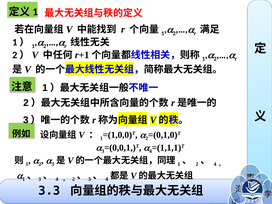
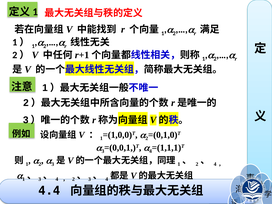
3.3: 3.3 -> 4.4
